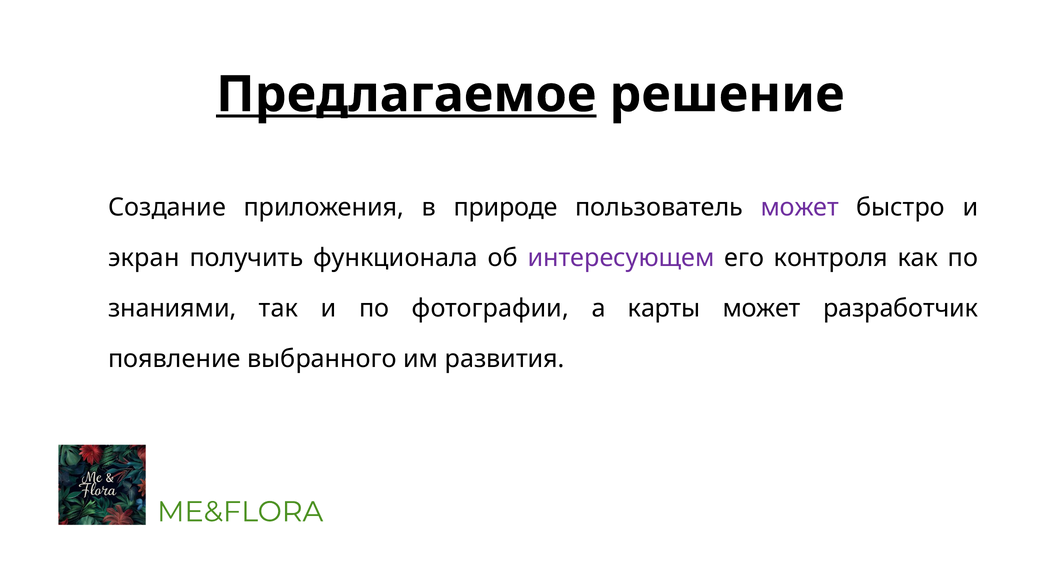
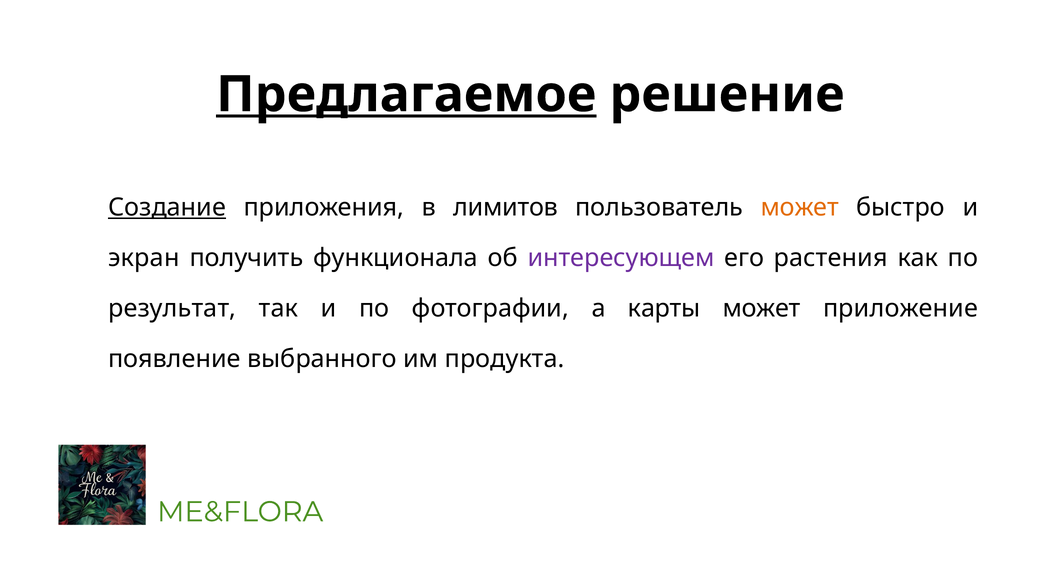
Создание underline: none -> present
природе: природе -> лимитов
может at (800, 208) colour: purple -> orange
контроля: контроля -> растения
знаниями: знаниями -> результат
разработчик: разработчик -> приложение
развития: развития -> продукта
